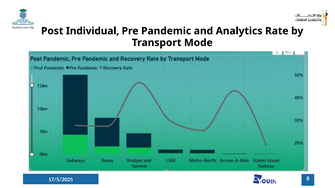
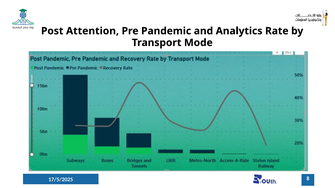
Individual: Individual -> Attention
